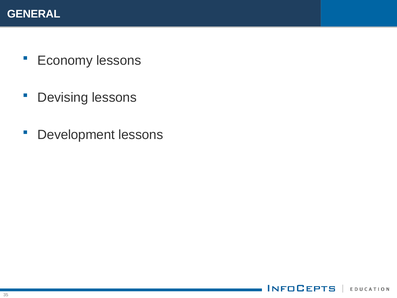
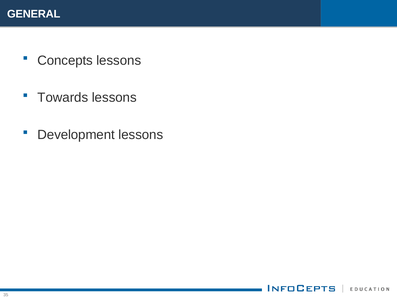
Economy: Economy -> Concepts
Devising: Devising -> Towards
